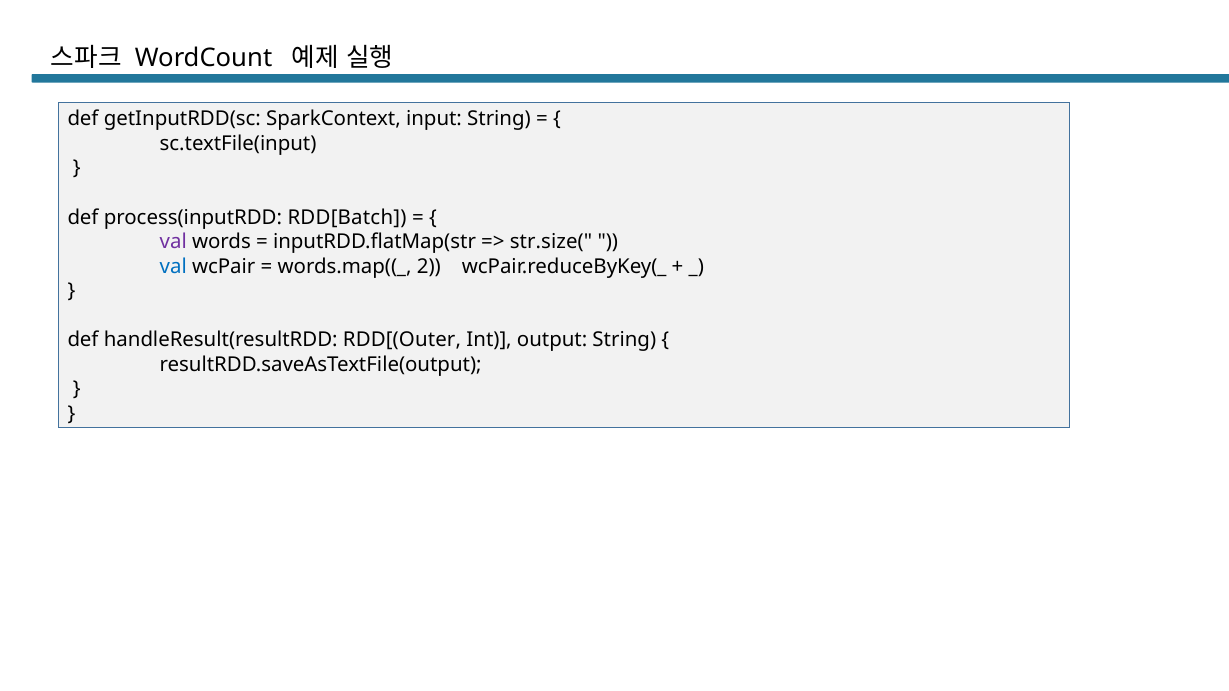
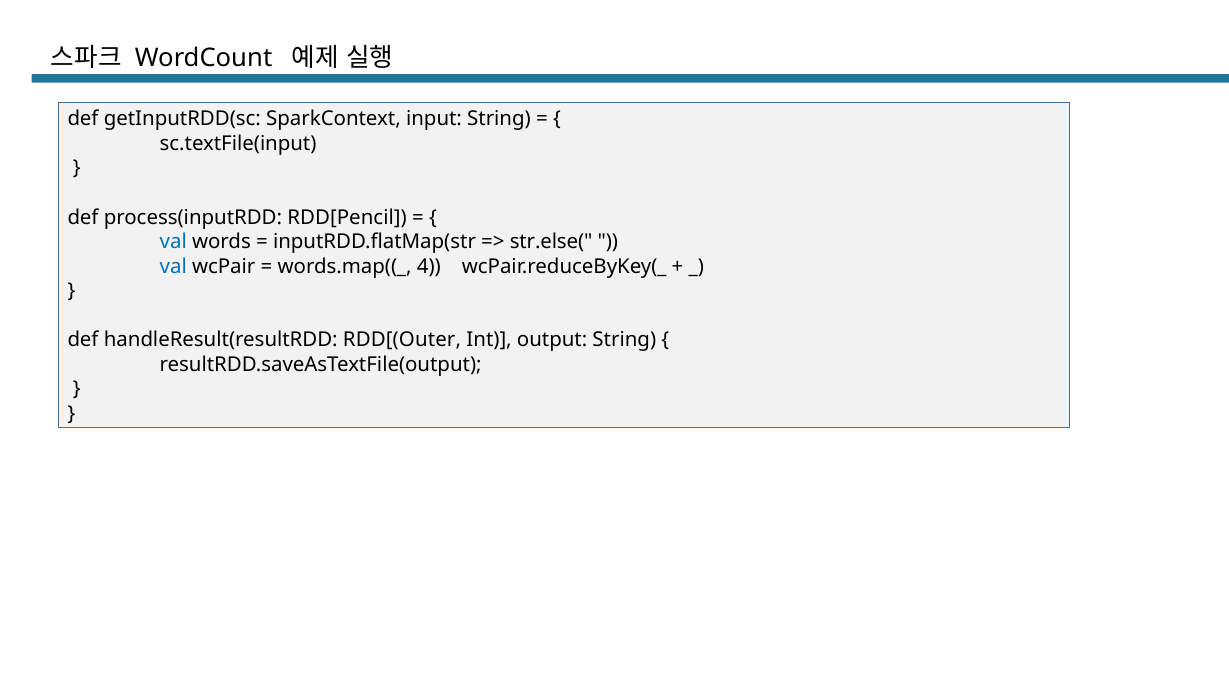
RDD[Batch: RDD[Batch -> RDD[Pencil
val at (173, 242) colour: purple -> blue
str.size(: str.size( -> str.else(
2: 2 -> 4
